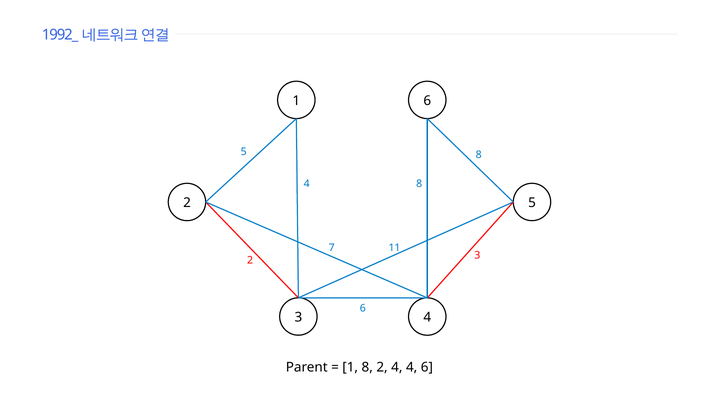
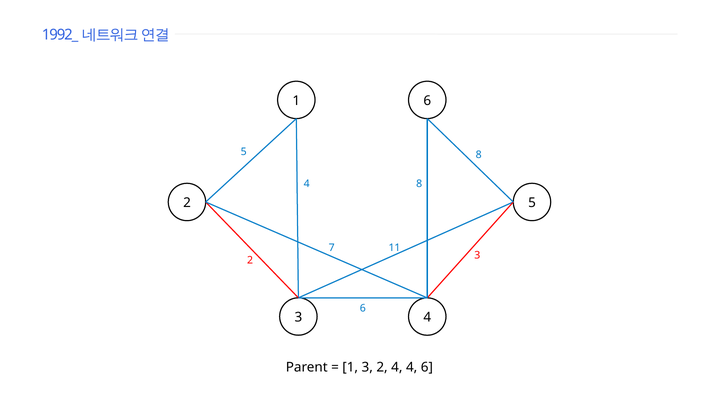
1 8: 8 -> 3
